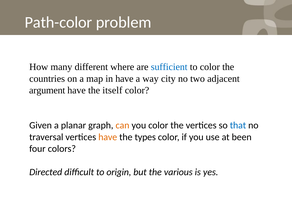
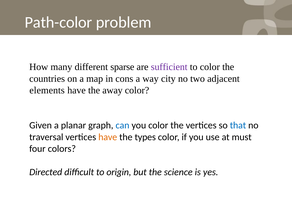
where: where -> sparse
sufficient colour: blue -> purple
in have: have -> cons
argument: argument -> elements
itself: itself -> away
can colour: orange -> blue
been: been -> must
various: various -> science
